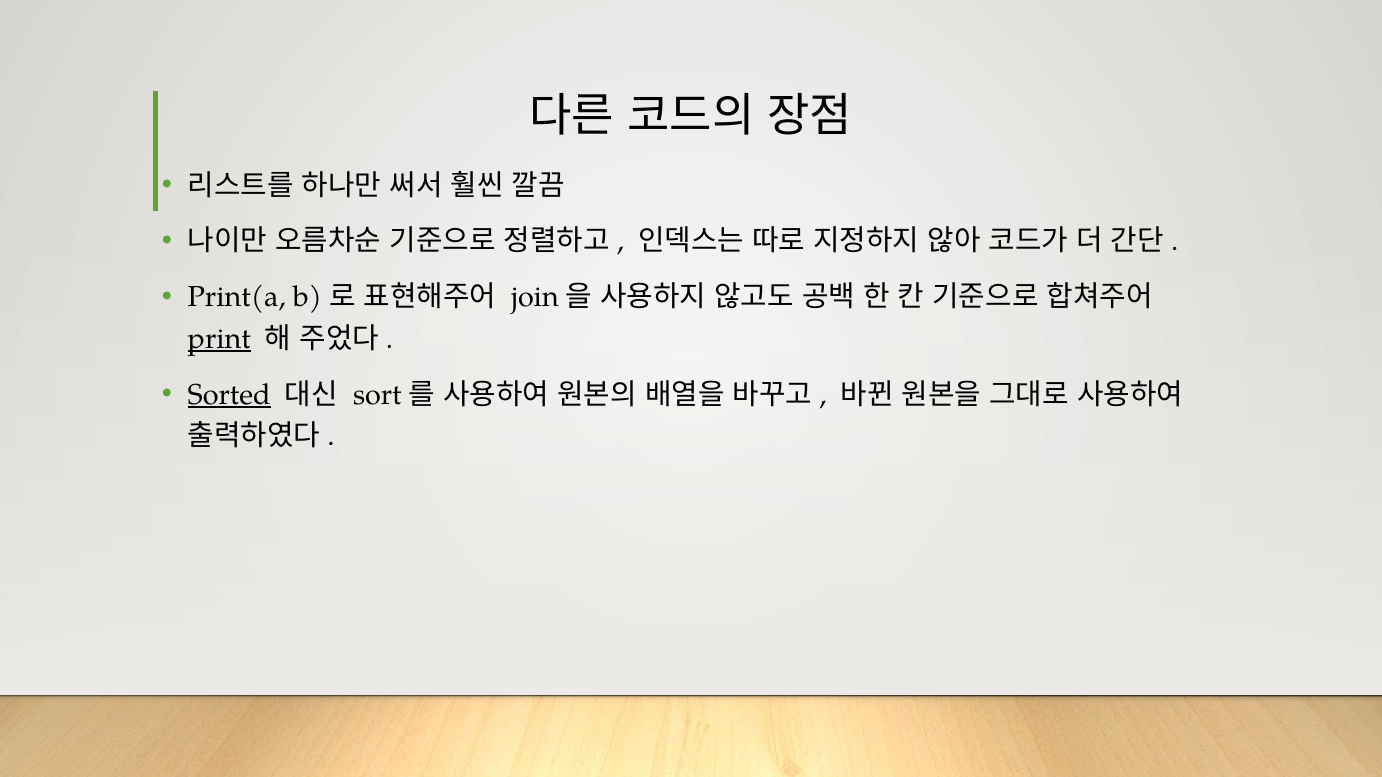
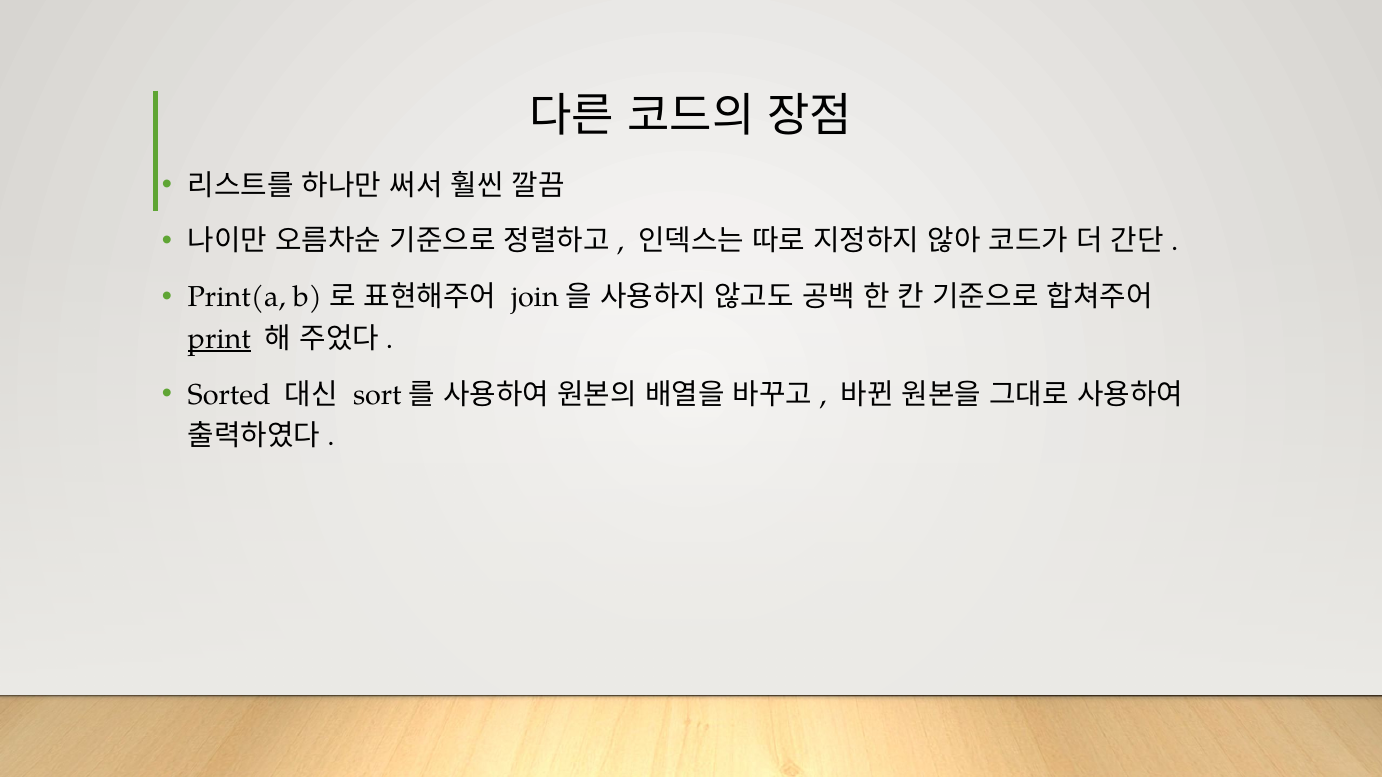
Sorted underline: present -> none
